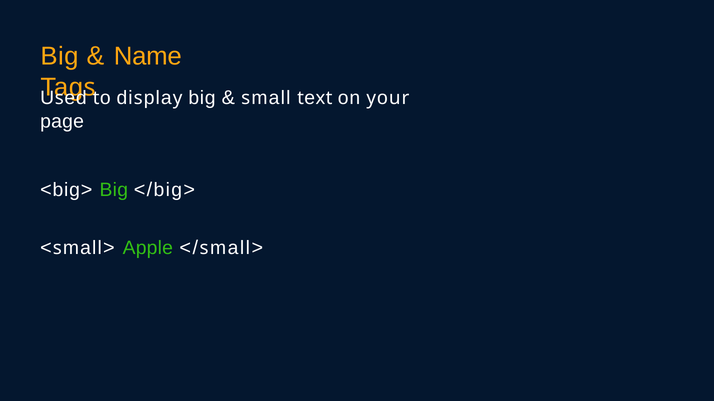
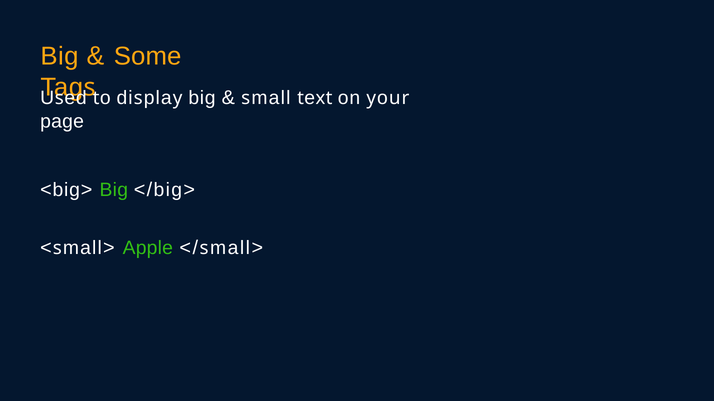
Name: Name -> Some
